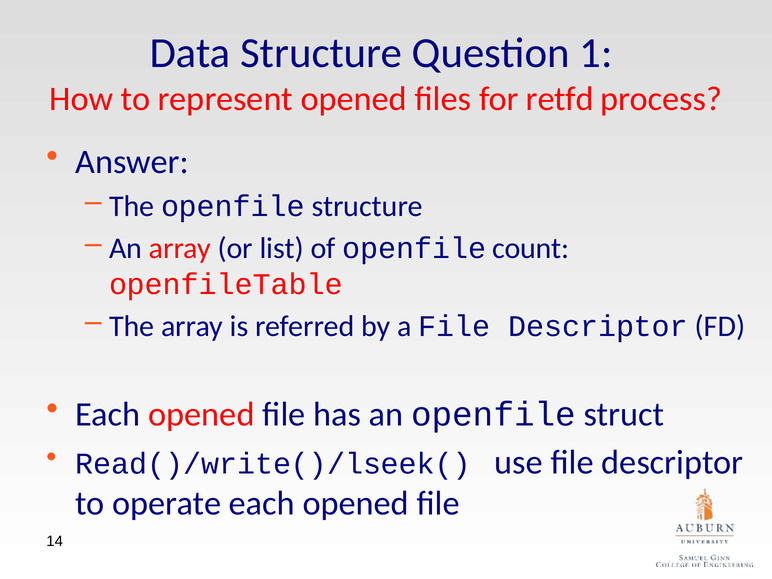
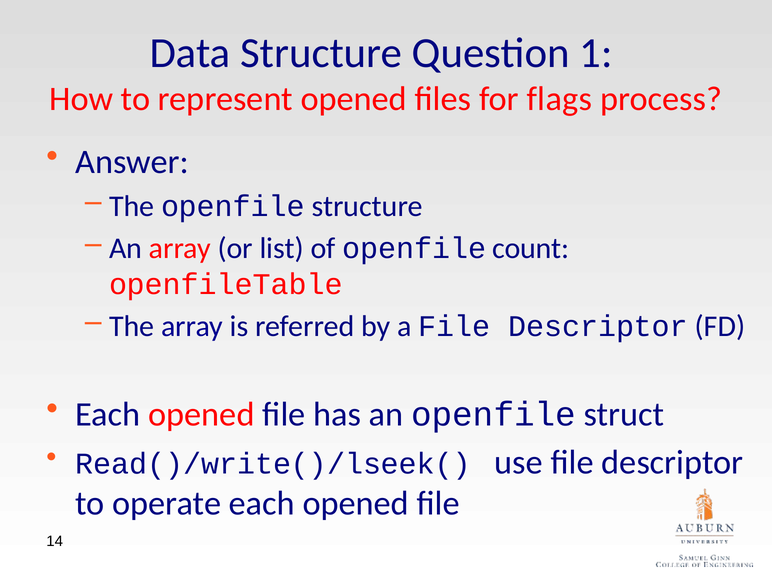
retfd: retfd -> flags
